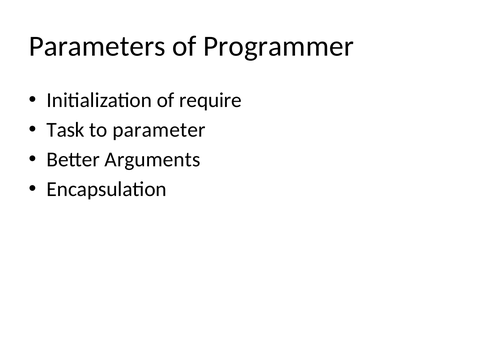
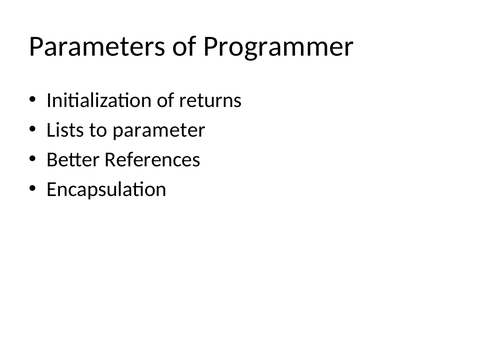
require: require -> returns
Task: Task -> Lists
Arguments: Arguments -> References
